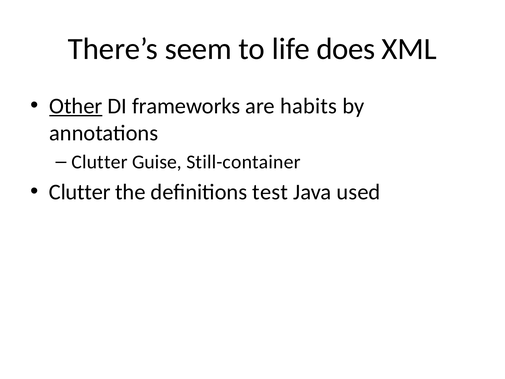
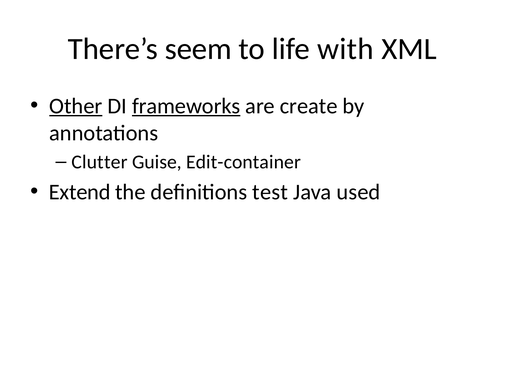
does: does -> with
frameworks underline: none -> present
habits: habits -> create
Still-container: Still-container -> Edit-container
Clutter at (80, 192): Clutter -> Extend
